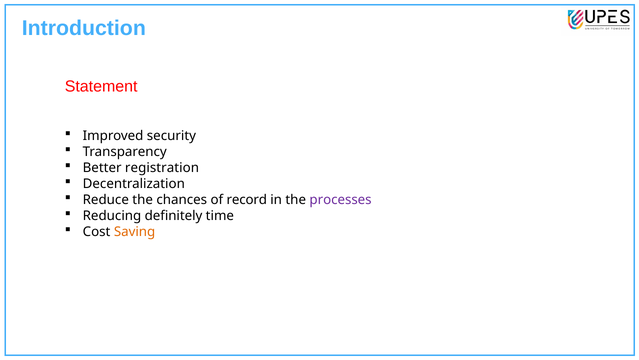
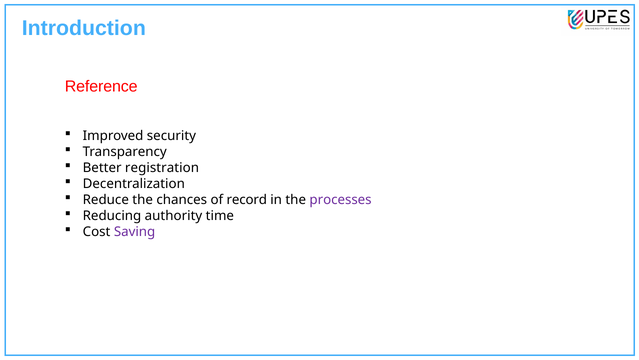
Statement: Statement -> Reference
definitely: definitely -> authority
Saving colour: orange -> purple
